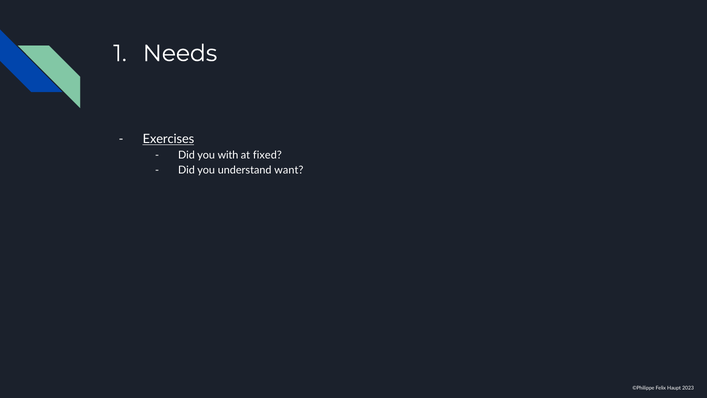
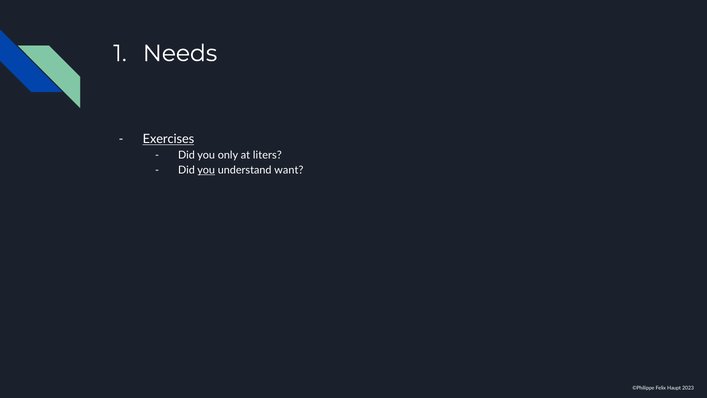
with: with -> only
fixed: fixed -> liters
you at (206, 170) underline: none -> present
